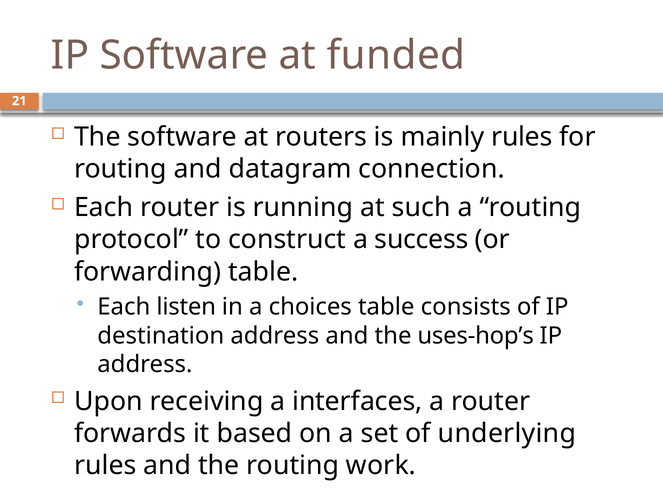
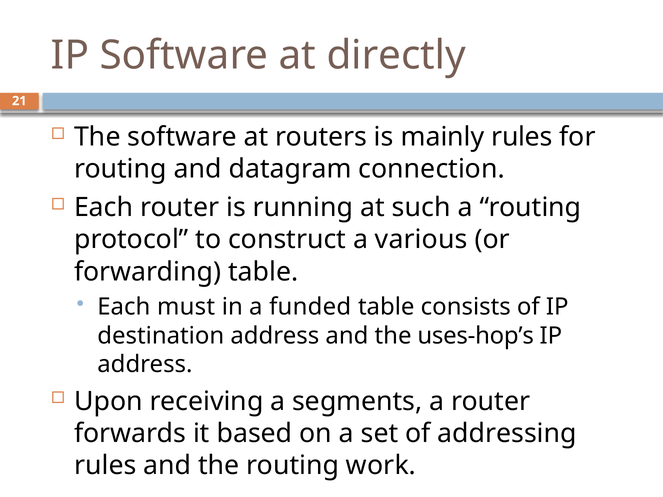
funded: funded -> directly
success: success -> various
listen: listen -> must
choices: choices -> funded
interfaces: interfaces -> segments
underlying: underlying -> addressing
